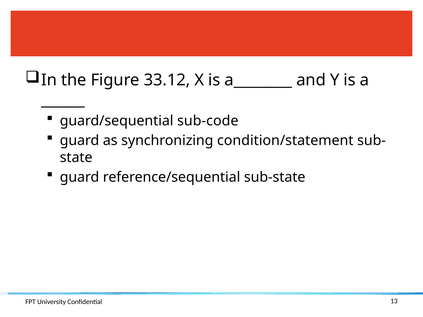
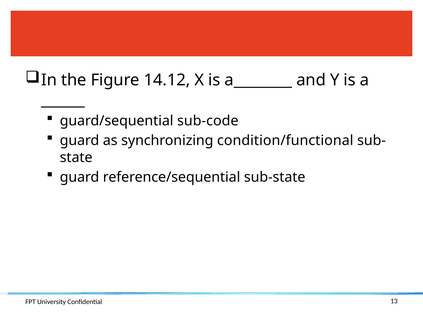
33.12: 33.12 -> 14.12
condition/statement: condition/statement -> condition/functional
